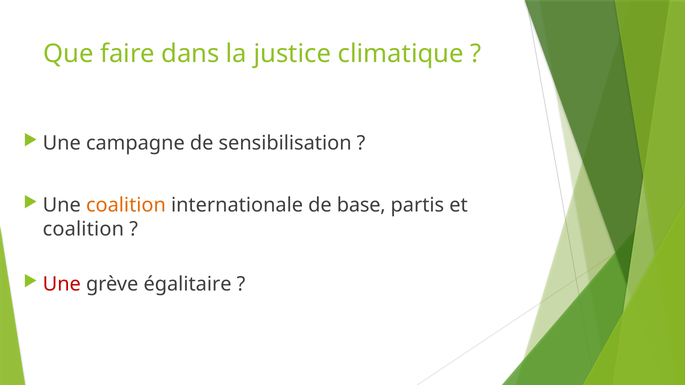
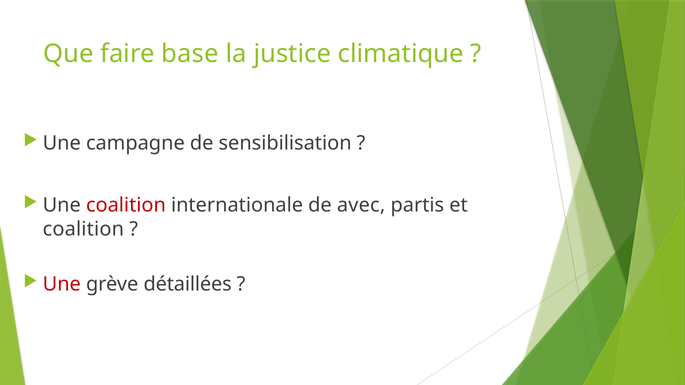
dans: dans -> base
coalition at (126, 205) colour: orange -> red
base: base -> avec
égalitaire: égalitaire -> détaillées
